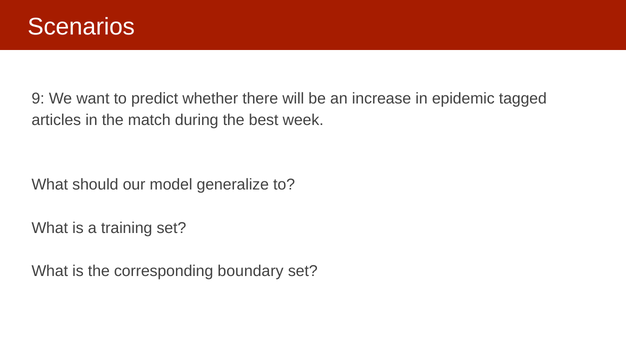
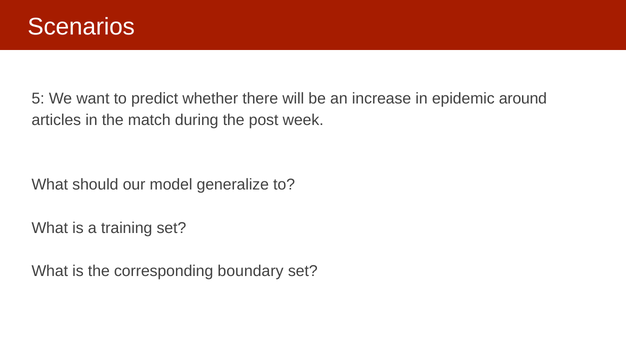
9: 9 -> 5
tagged: tagged -> around
best: best -> post
